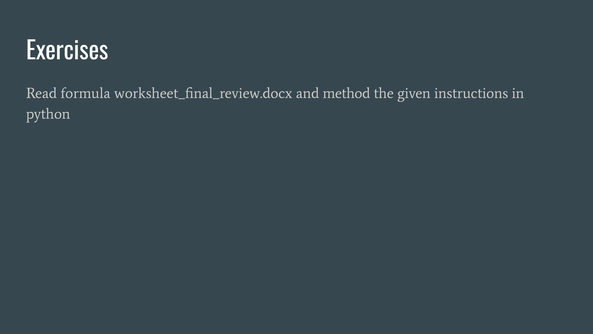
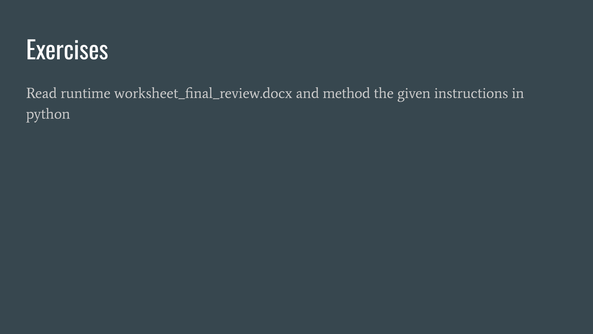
formula: formula -> runtime
